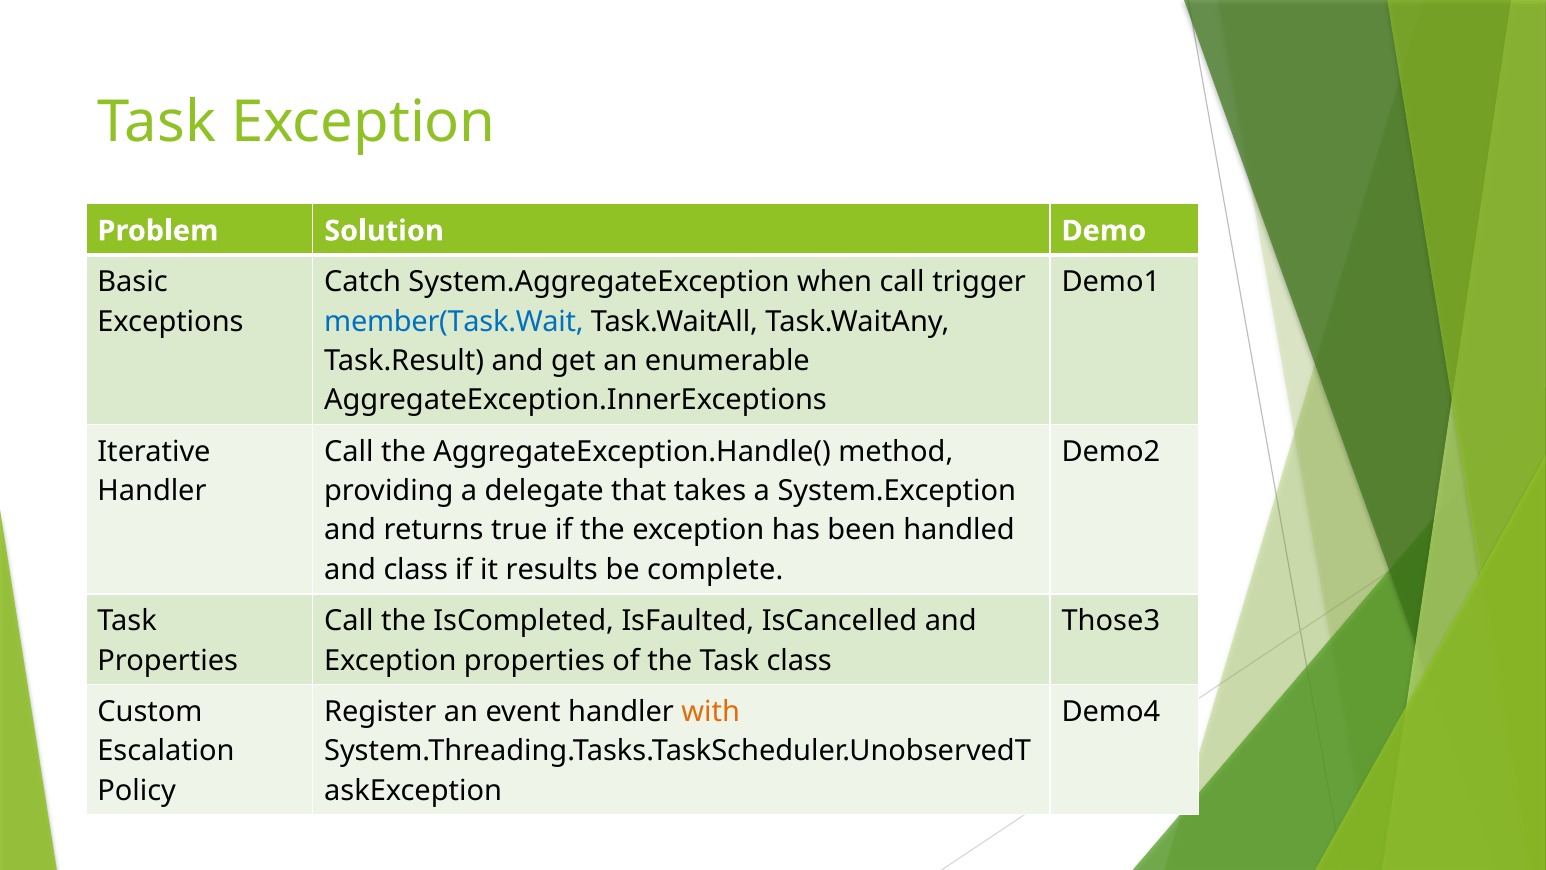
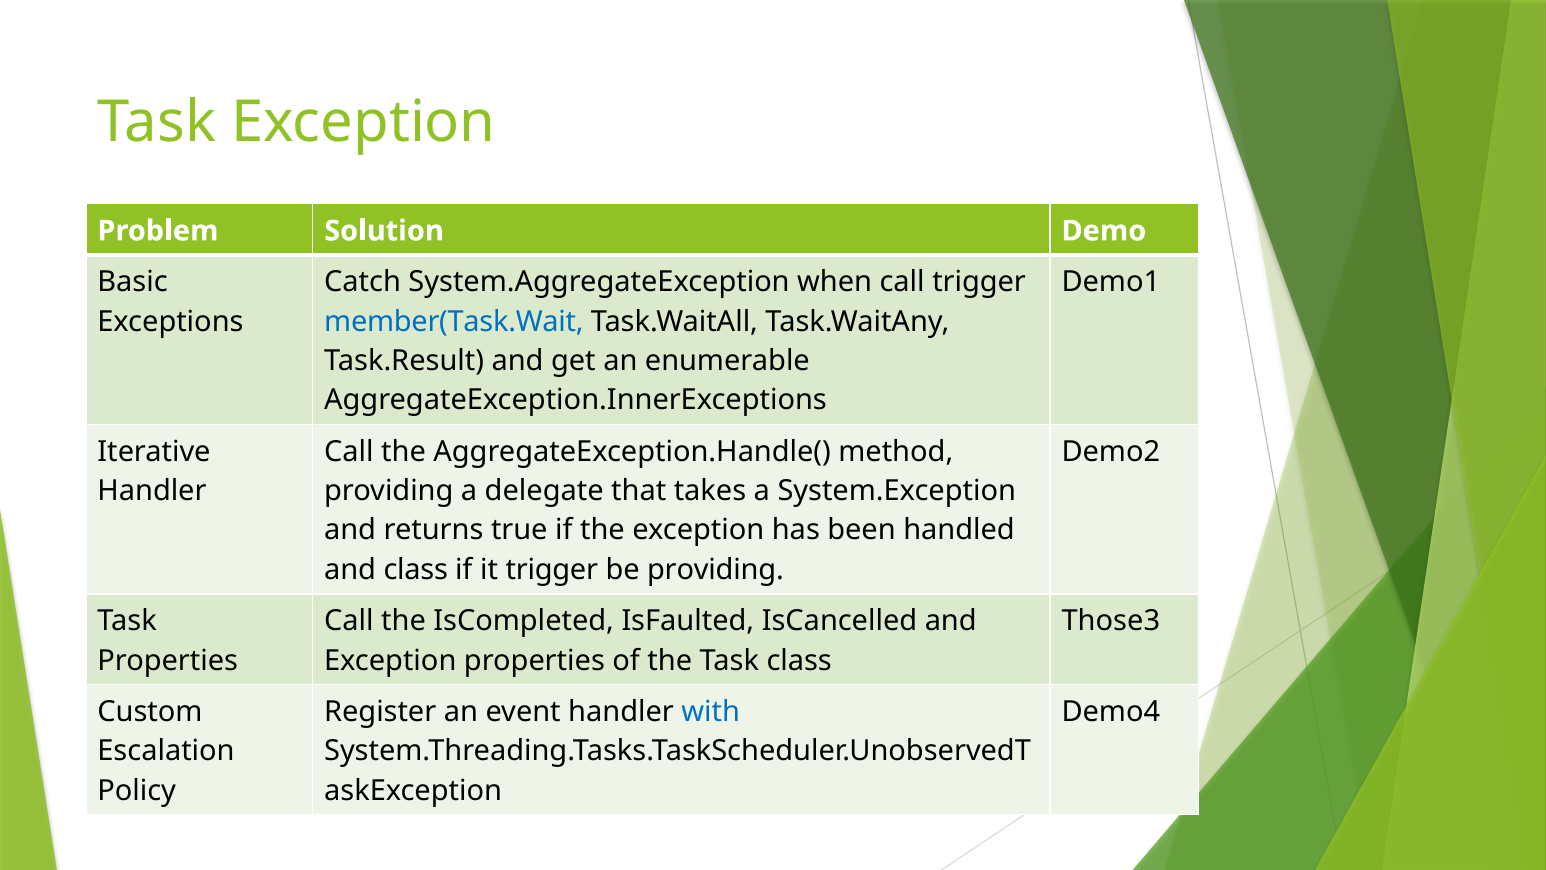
it results: results -> trigger
be complete: complete -> providing
with colour: orange -> blue
